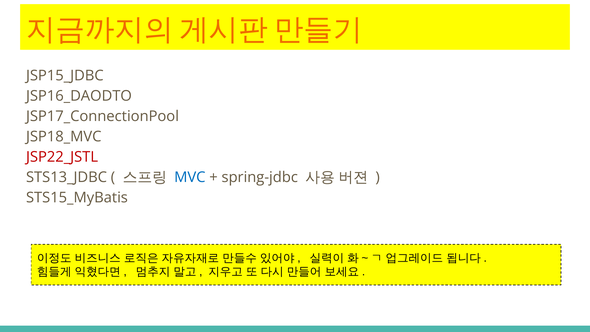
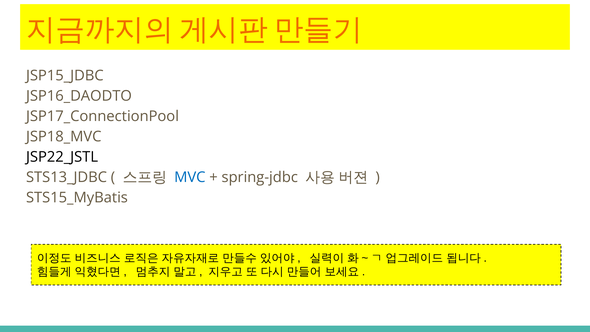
JSP22_JSTL colour: red -> black
